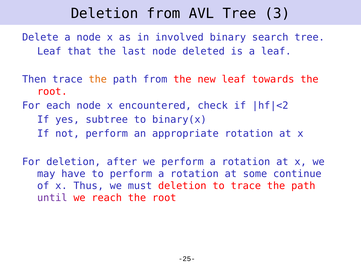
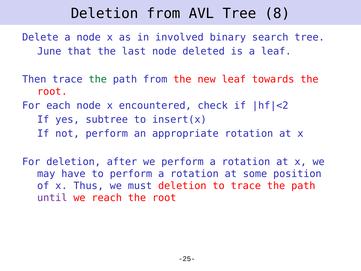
3: 3 -> 8
Leaf at (49, 51): Leaf -> June
the at (98, 79) colour: orange -> green
binary(x: binary(x -> insert(x
continue: continue -> position
